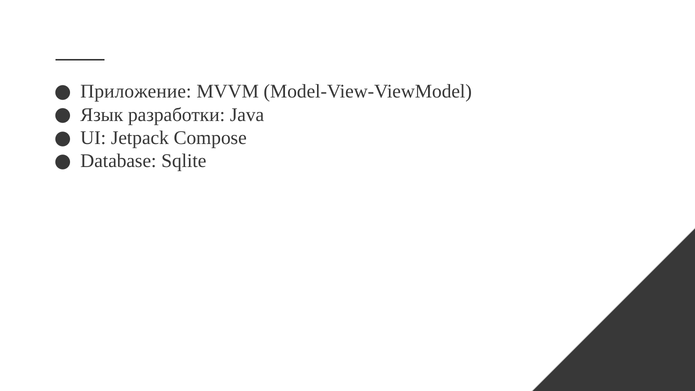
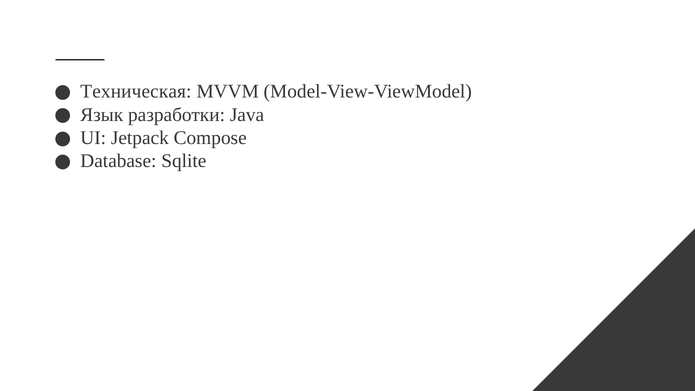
Приложение: Приложение -> Техническая
